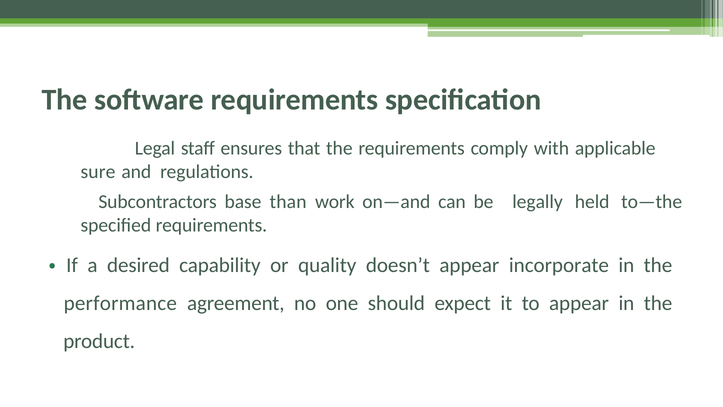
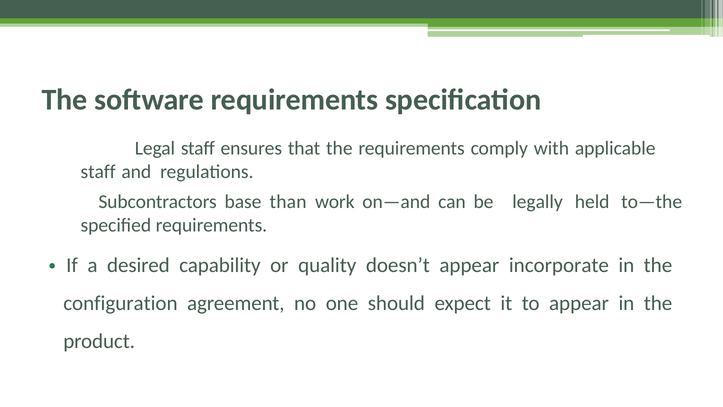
sure at (98, 172): sure -> staff
performance: performance -> configuration
